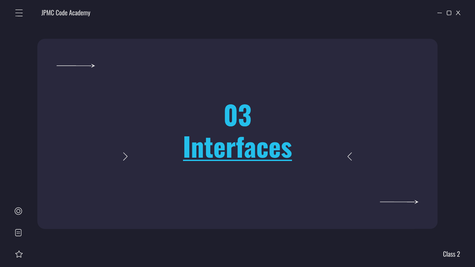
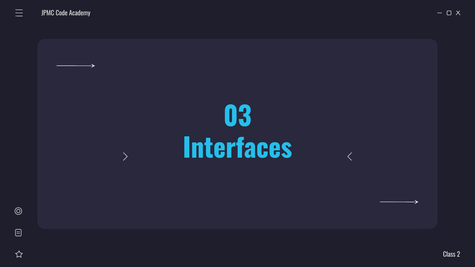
Interfaces underline: present -> none
